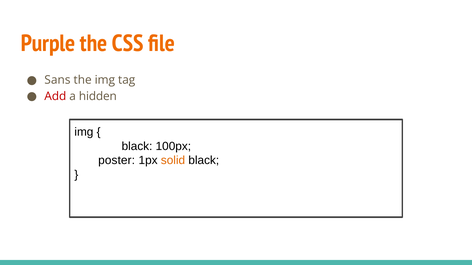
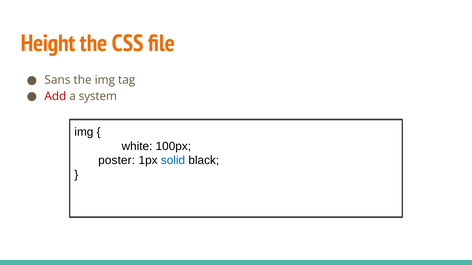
Purple: Purple -> Height
hidden: hidden -> system
black at (137, 147): black -> white
solid colour: orange -> blue
